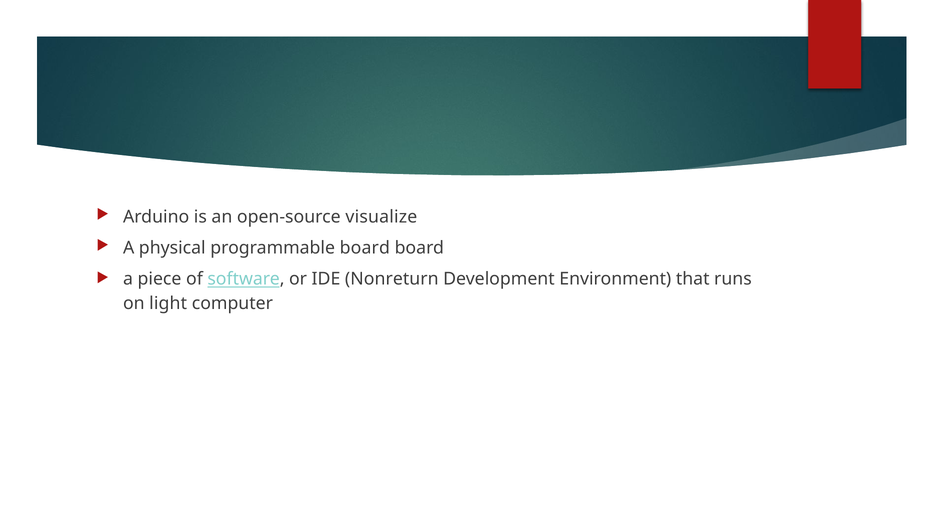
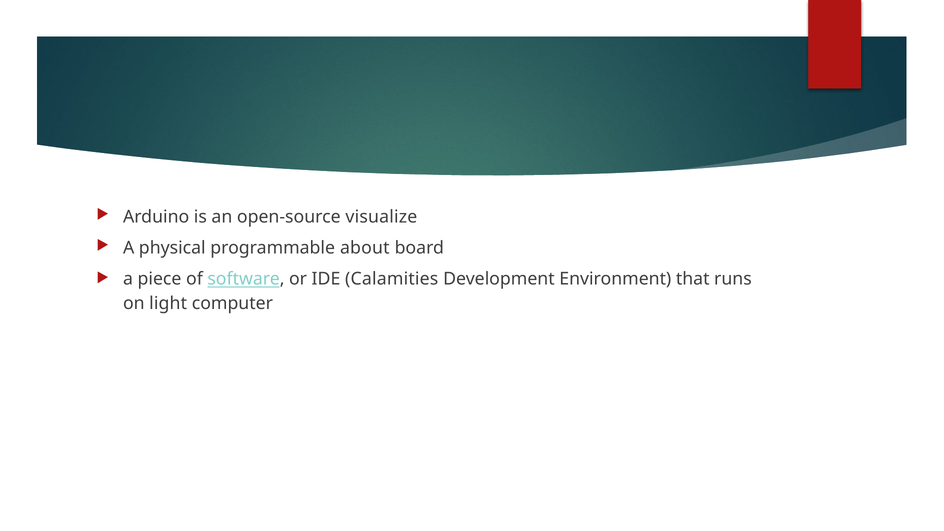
programmable board: board -> about
Nonreturn: Nonreturn -> Calamities
